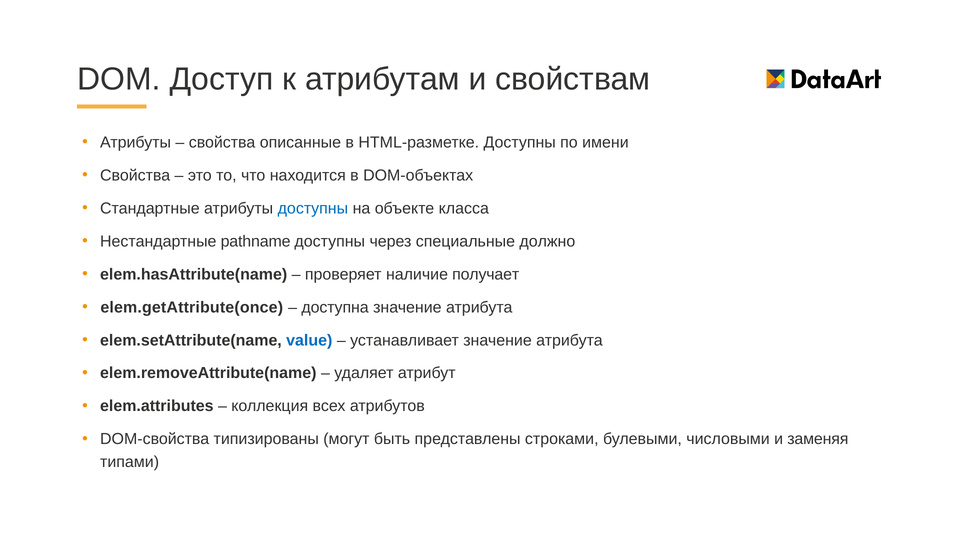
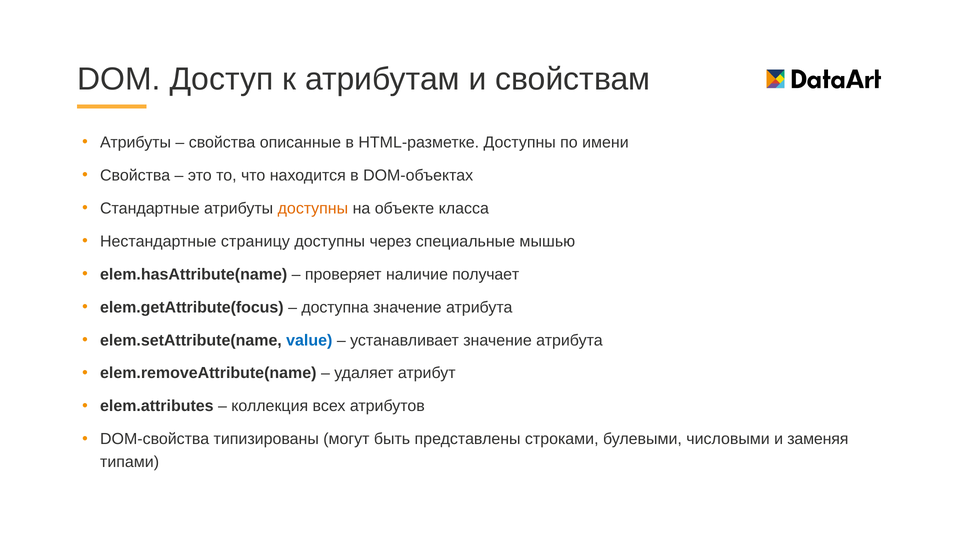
доступны at (313, 208) colour: blue -> orange
pathname: pathname -> страницу
должно: должно -> мышью
elem.getAttribute(once: elem.getAttribute(once -> elem.getAttribute(focus
